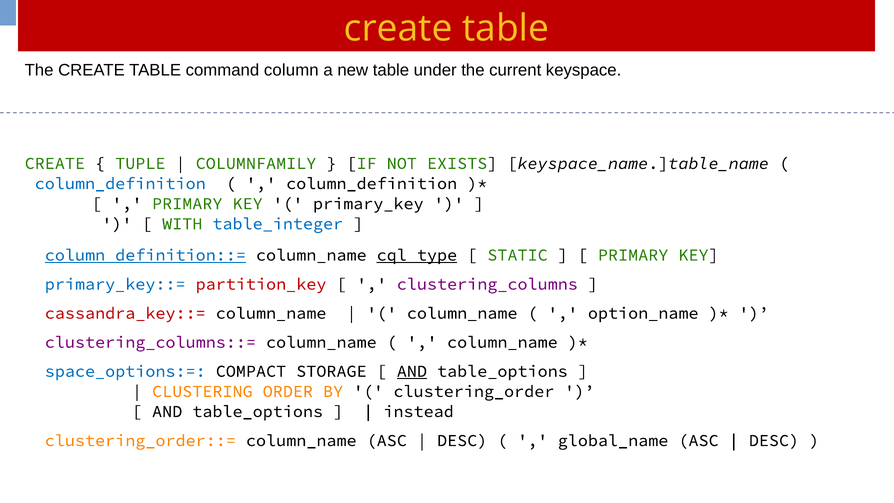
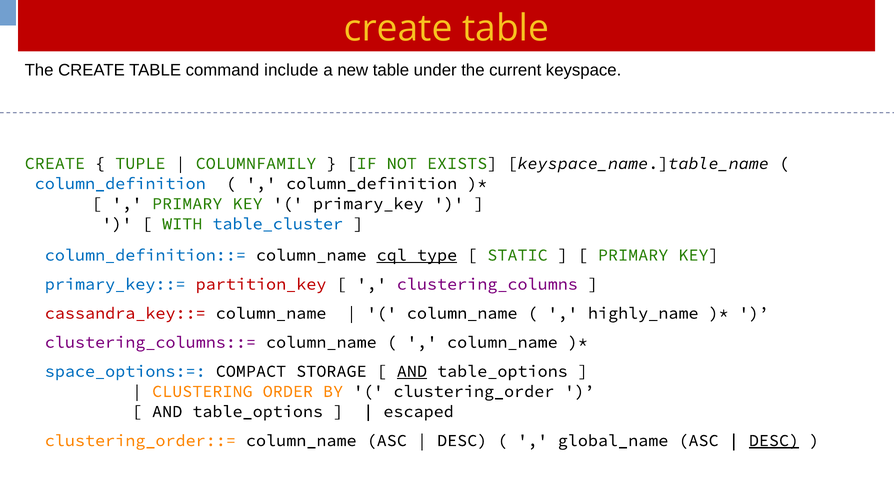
column: column -> include
table_integer: table_integer -> table_cluster
column_definition::= underline: present -> none
option_name: option_name -> highly_name
instead: instead -> escaped
DESC at (774, 440) underline: none -> present
